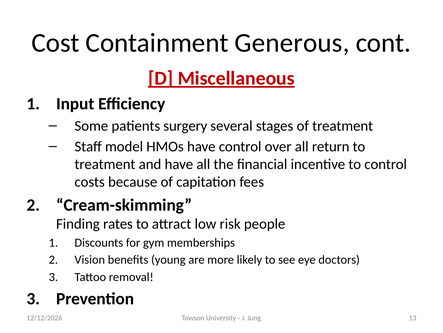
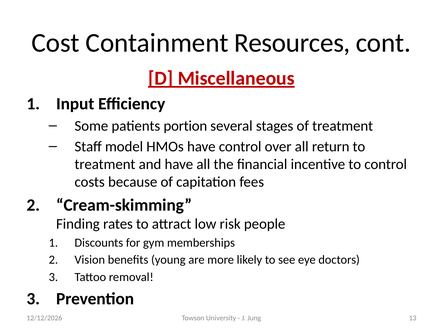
Generous: Generous -> Resources
surgery: surgery -> portion
